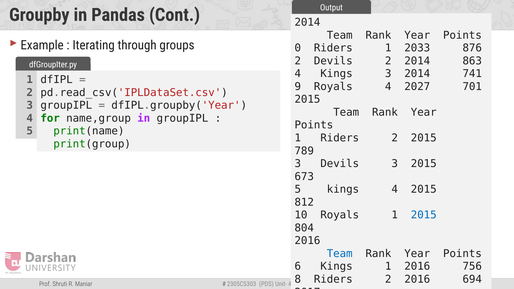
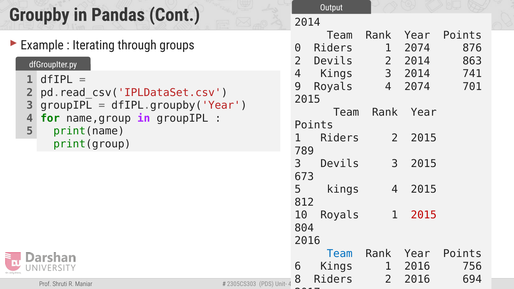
1 2033: 2033 -> 2074
4 2027: 2027 -> 2074
2015 at (424, 215) colour: blue -> red
